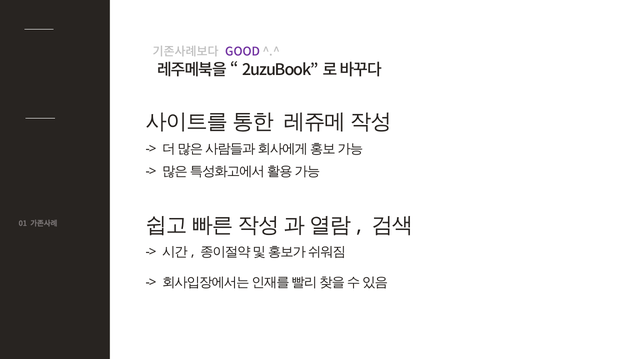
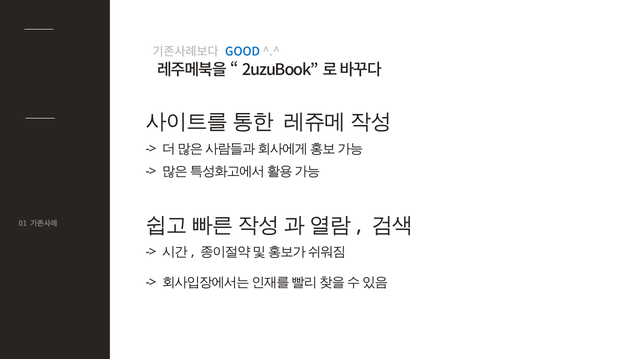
GOOD colour: purple -> blue
